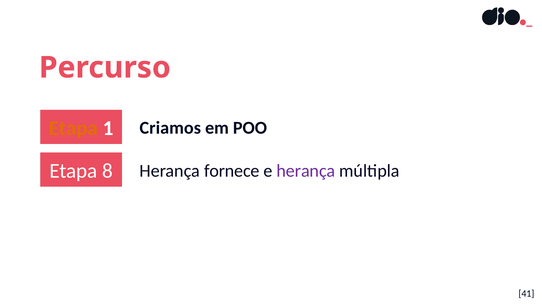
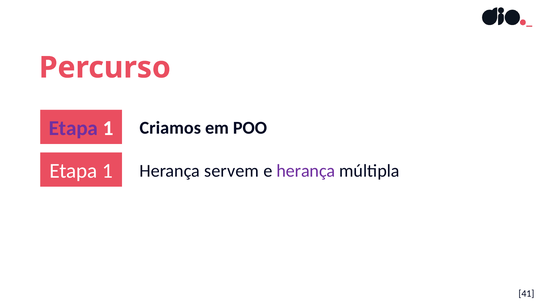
Etapa at (73, 128) colour: orange -> purple
8 at (107, 171): 8 -> 1
fornece: fornece -> servem
